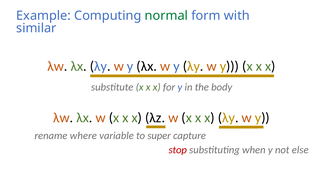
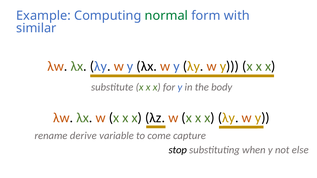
where: where -> derive
super: super -> come
stop colour: red -> black
